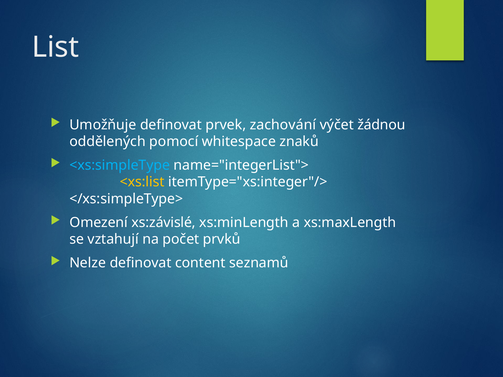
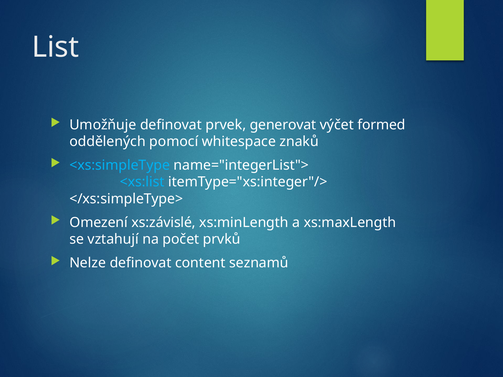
zachování: zachování -> generovat
žádnou: žádnou -> formed
<xs:list colour: yellow -> light blue
